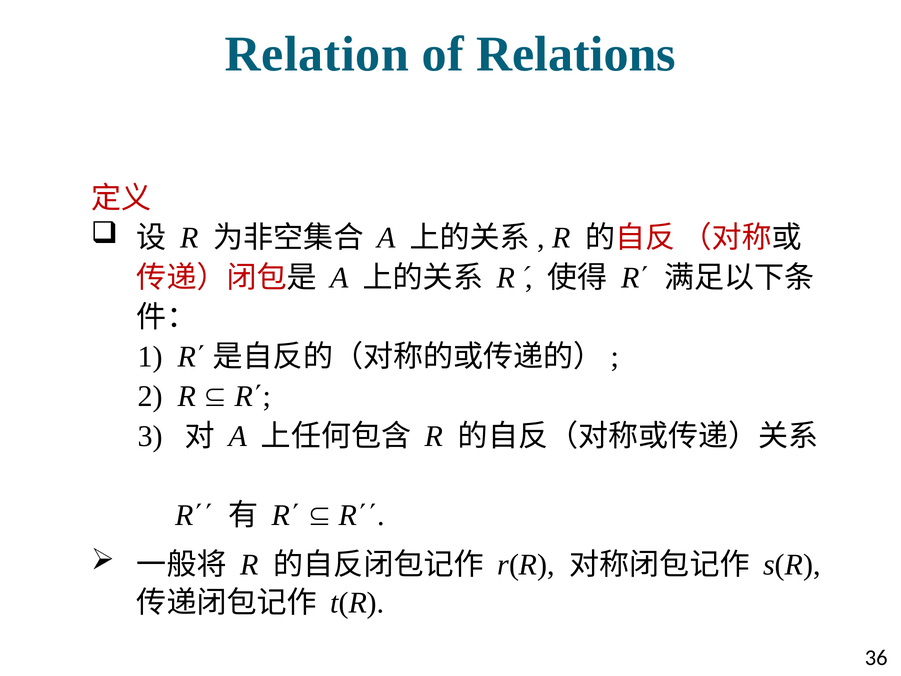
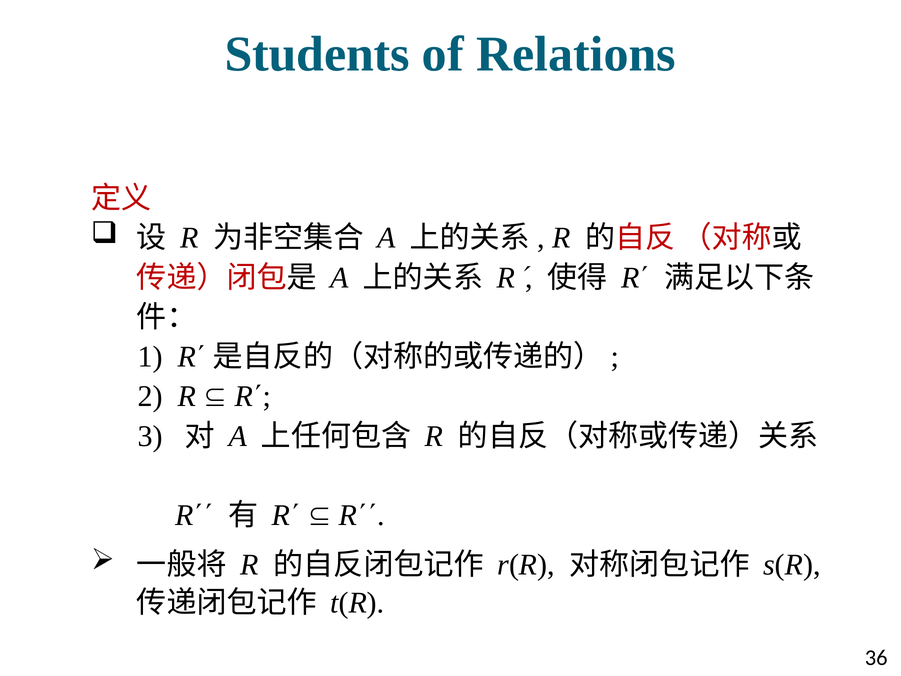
Relation: Relation -> Students
